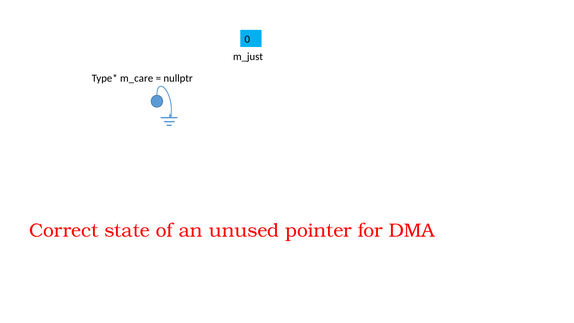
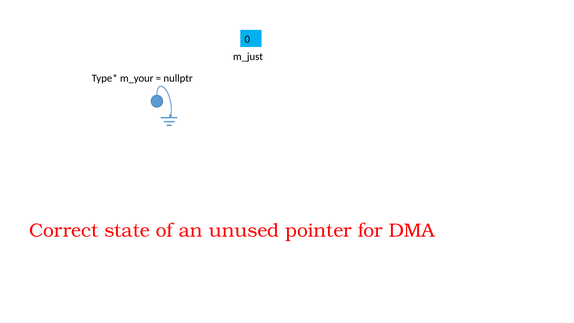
m_care: m_care -> m_your
